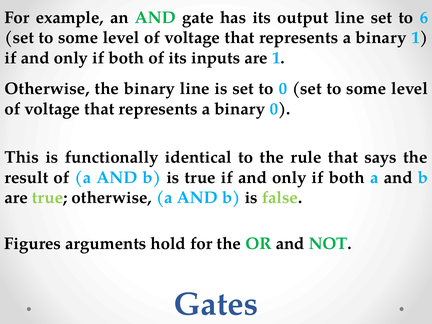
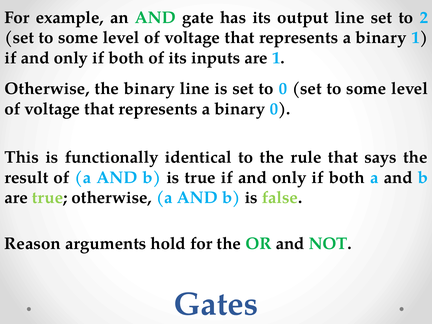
6: 6 -> 2
Figures: Figures -> Reason
